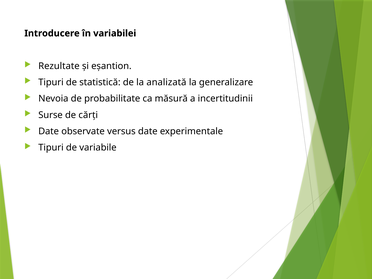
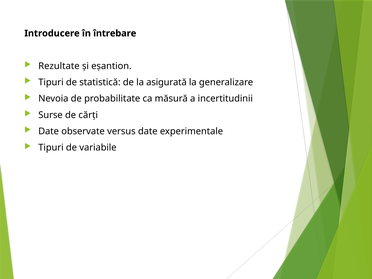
variabilei: variabilei -> întrebare
analizată: analizată -> asigurată
